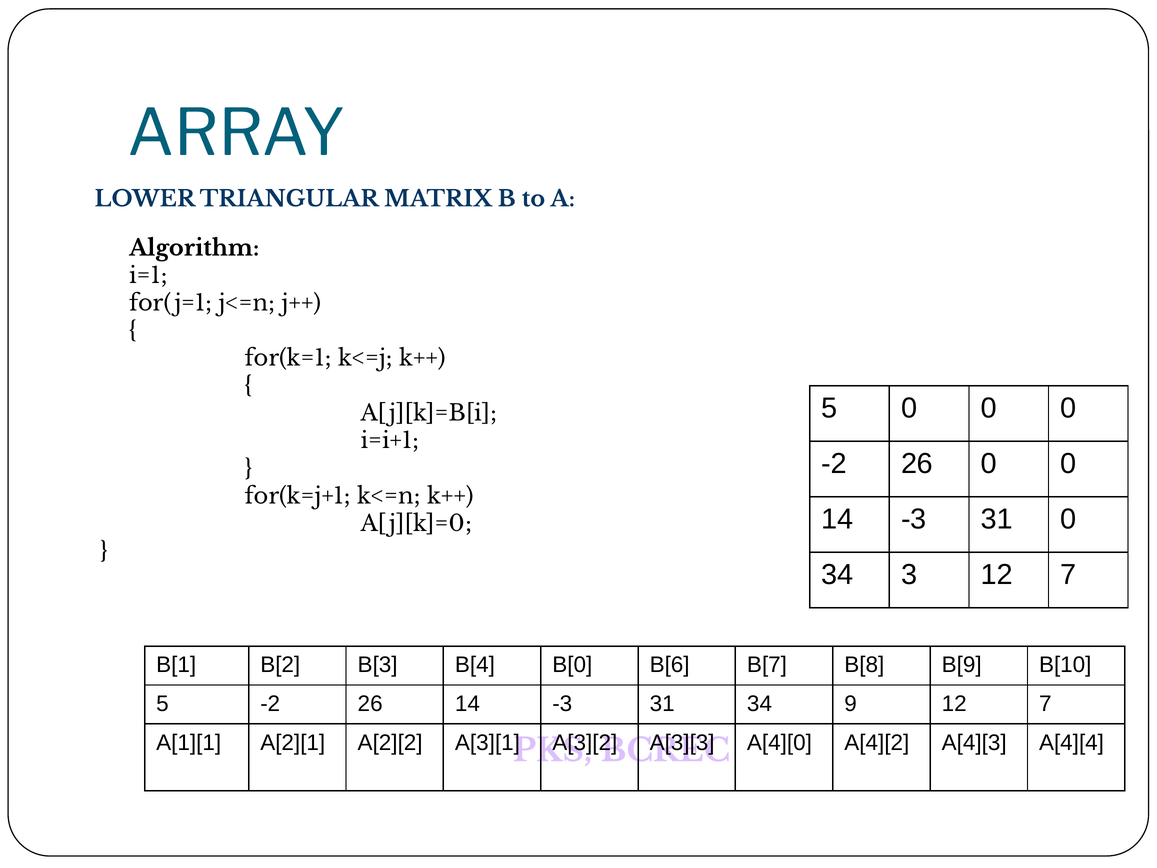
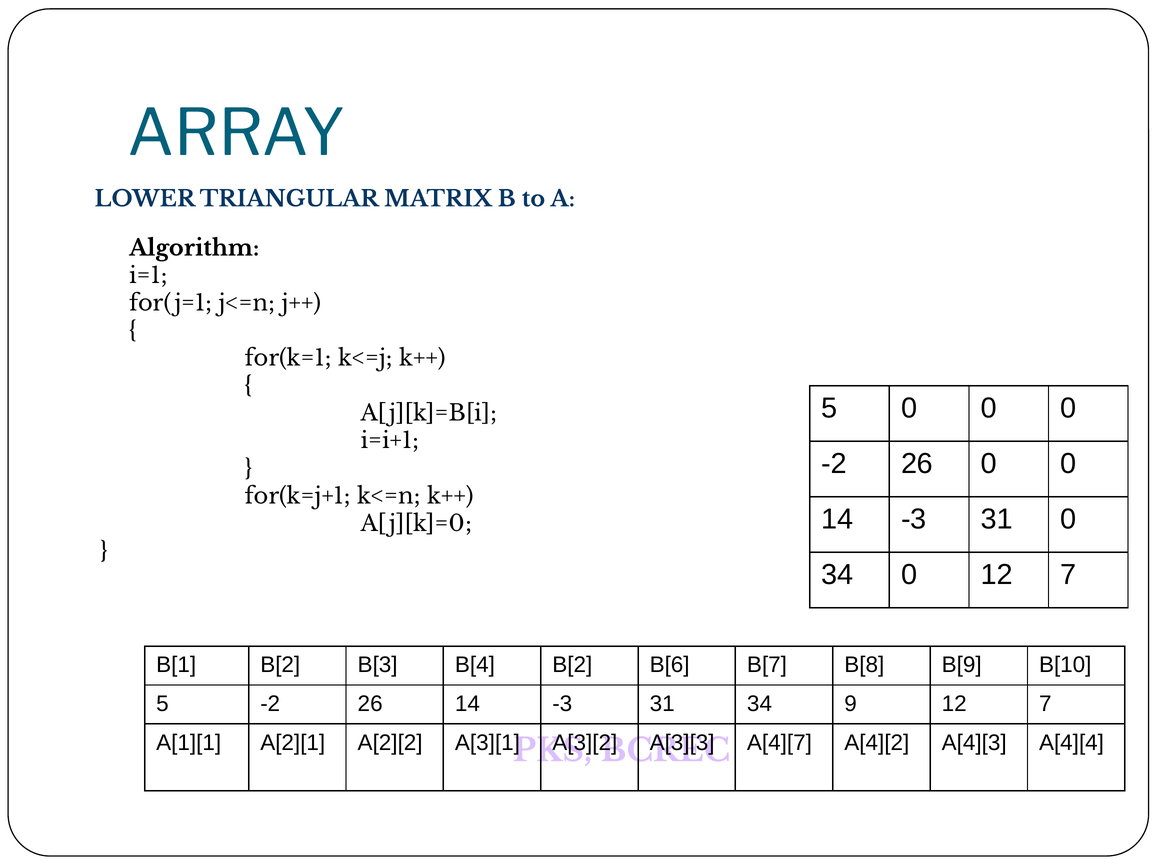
34 3: 3 -> 0
B[4 B[0: B[0 -> B[2
A[4][0: A[4][0 -> A[4][7
